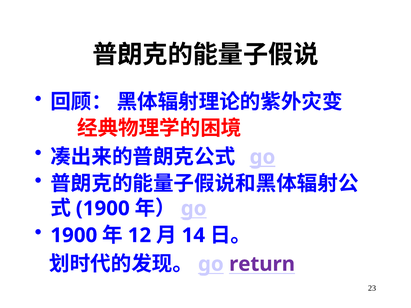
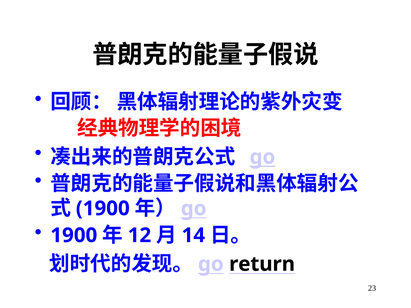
return colour: purple -> black
